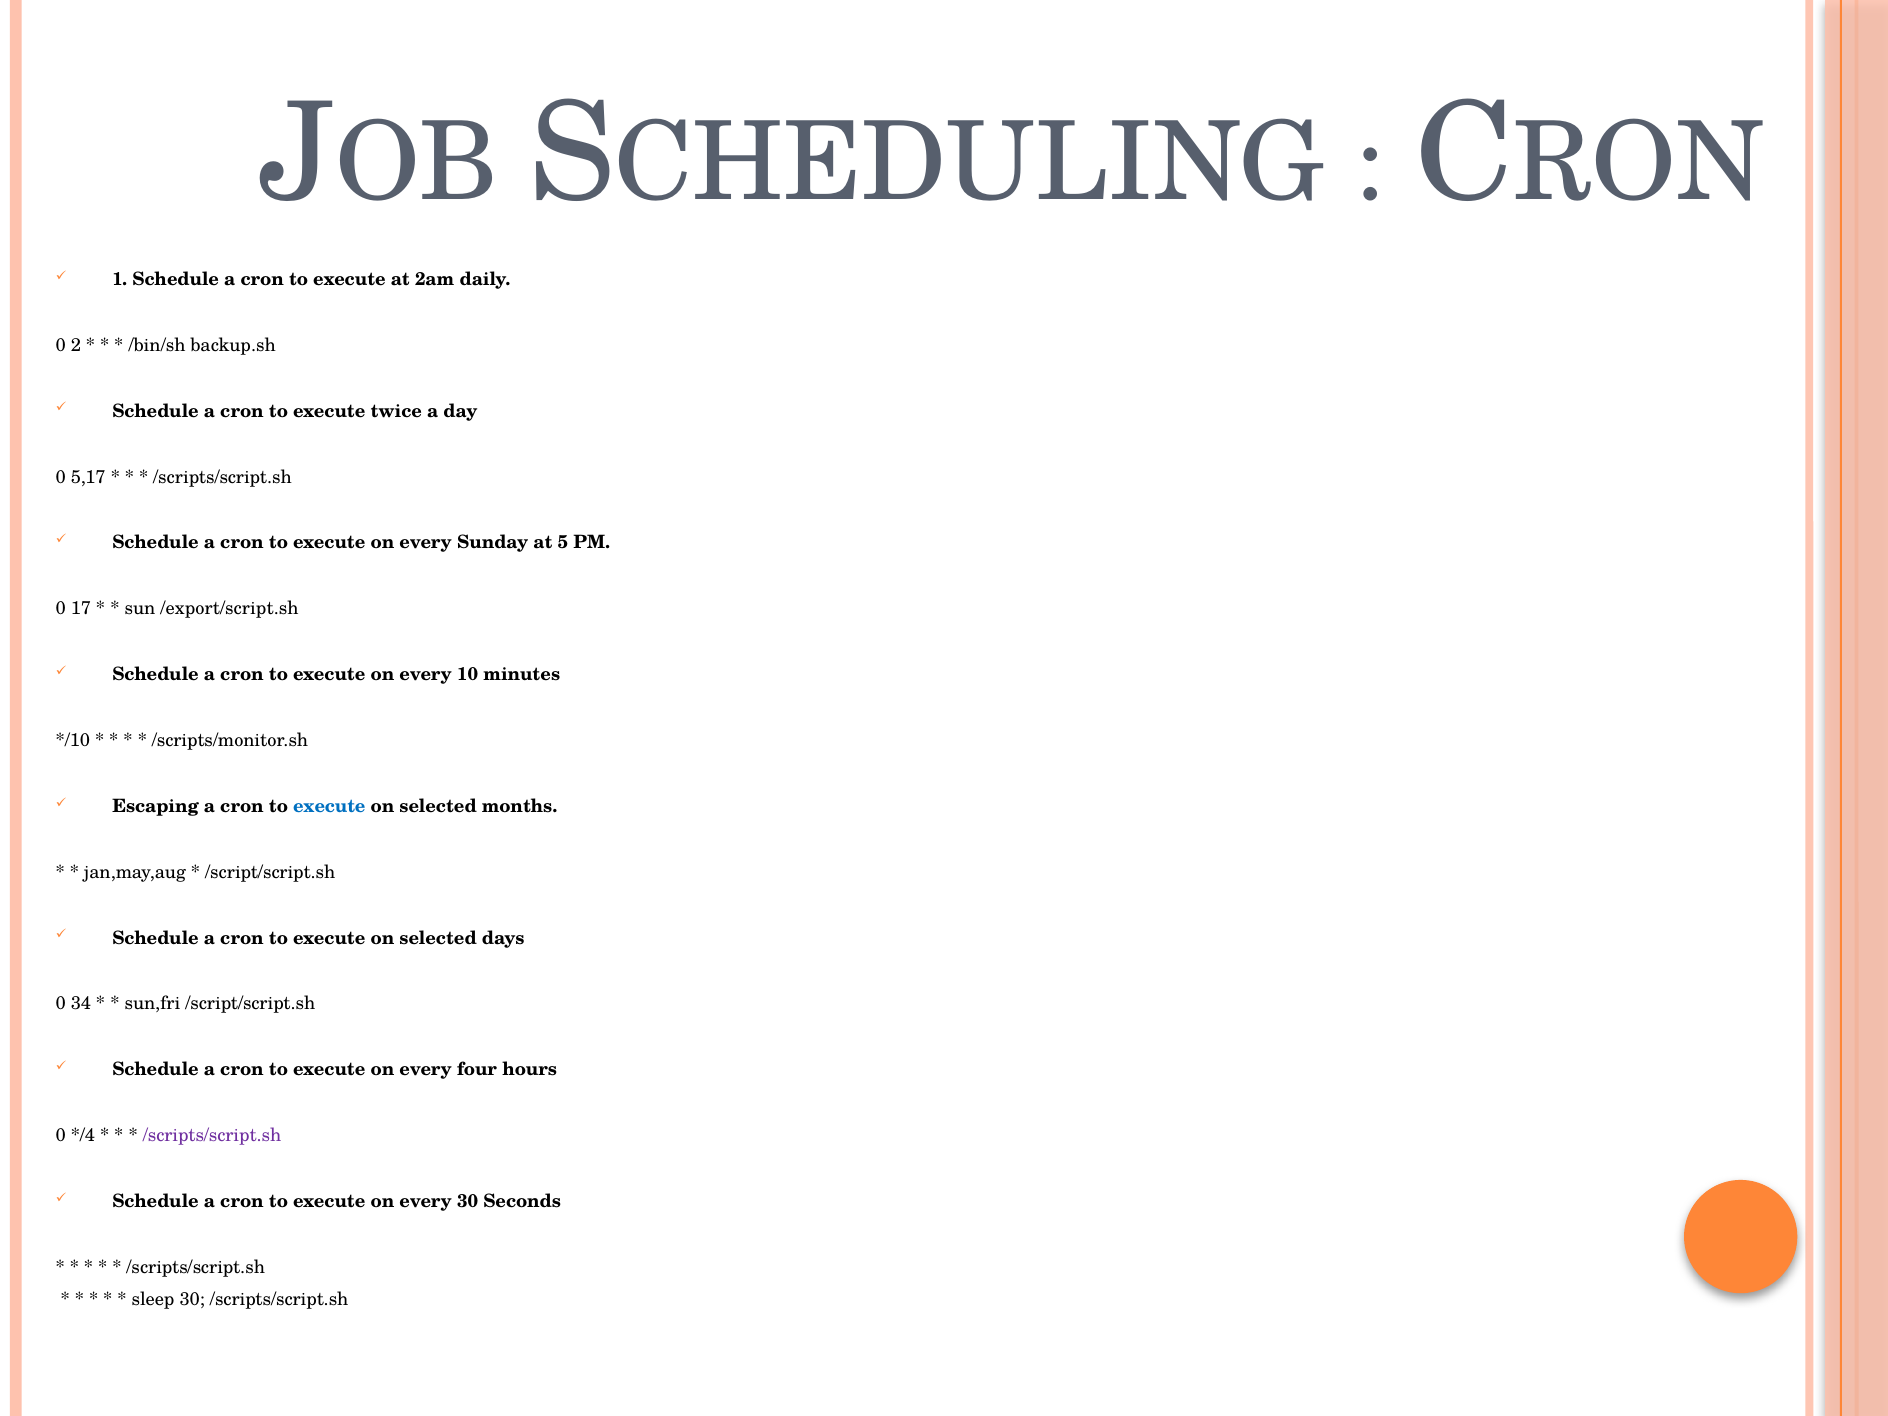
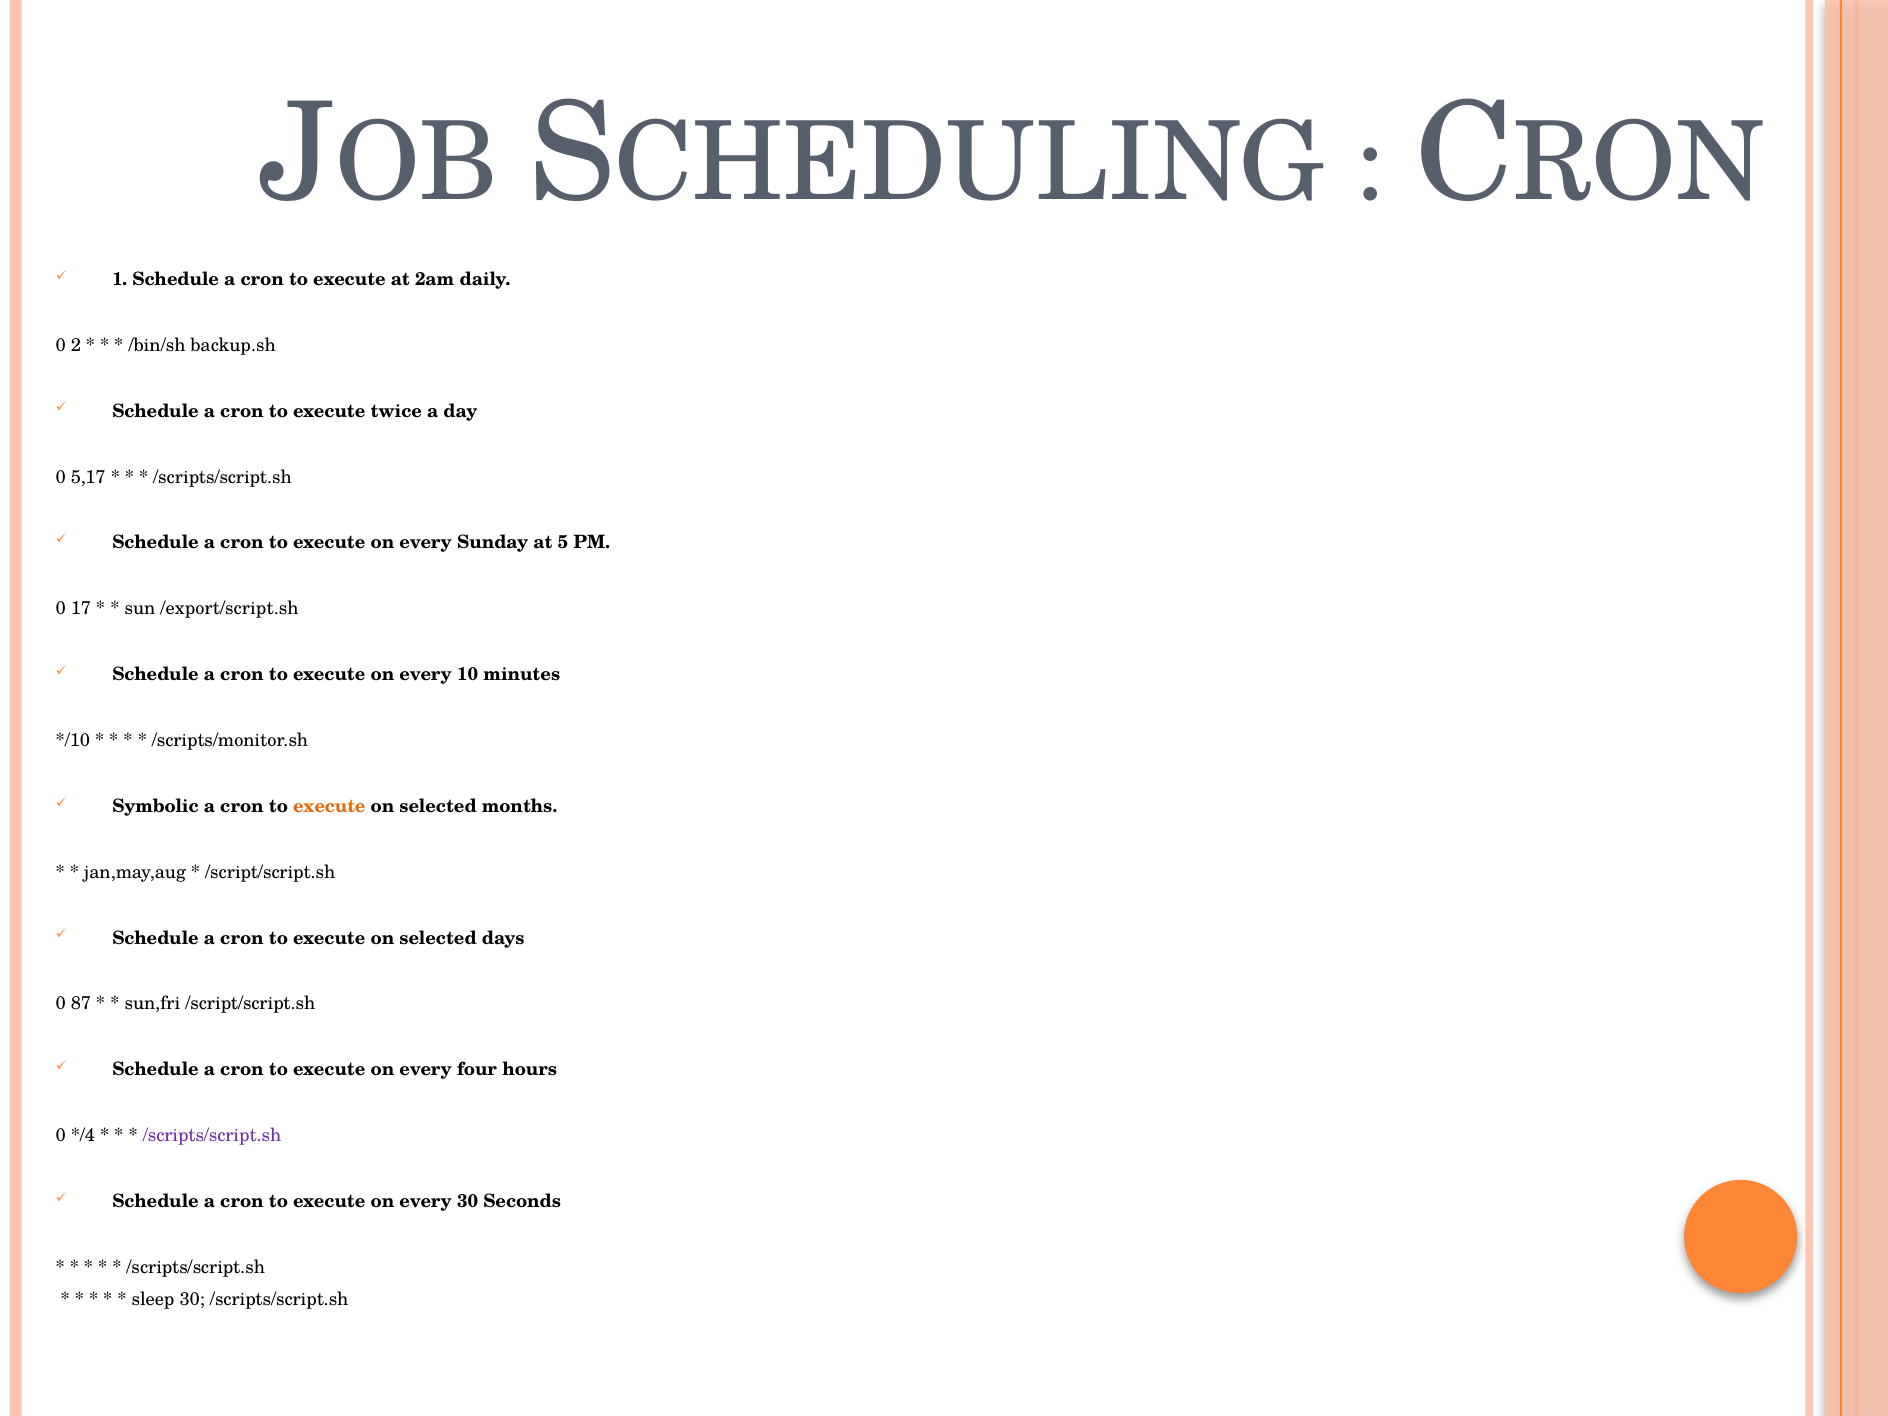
Escaping: Escaping -> Symbolic
execute at (329, 806) colour: blue -> orange
34: 34 -> 87
